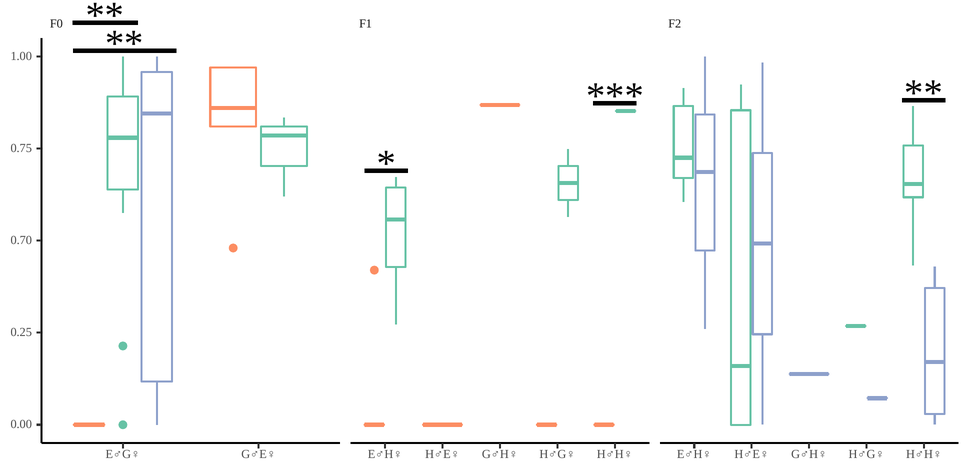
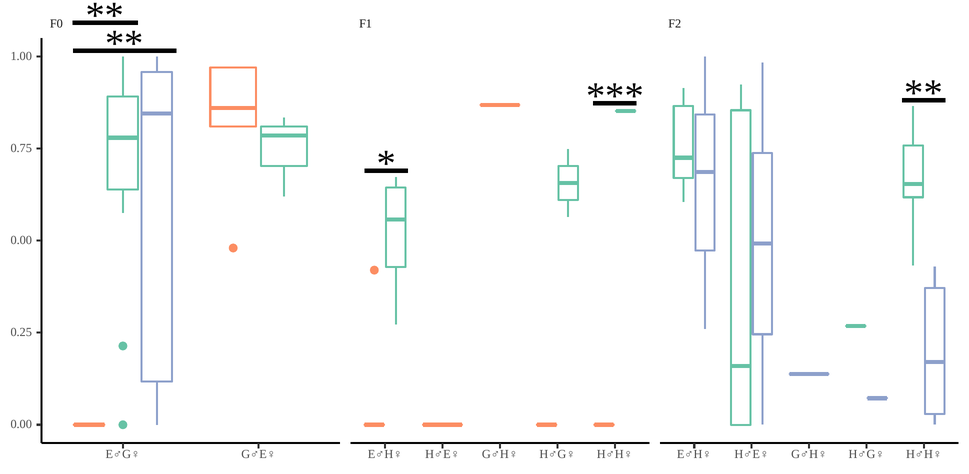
0.70 at (21, 240): 0.70 -> 0.00
